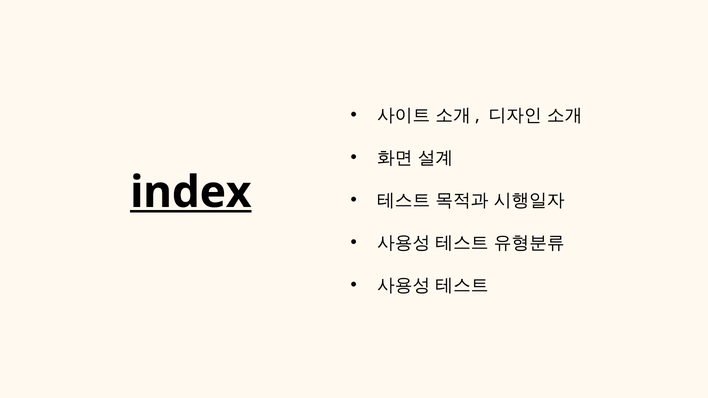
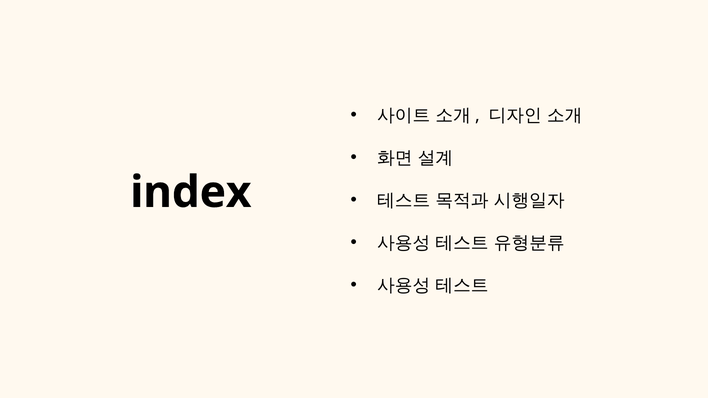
index underline: present -> none
